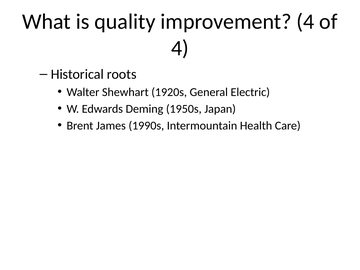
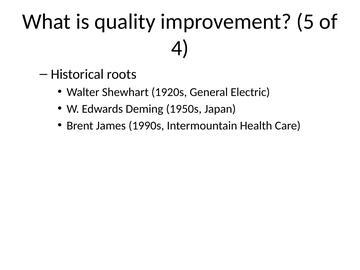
improvement 4: 4 -> 5
